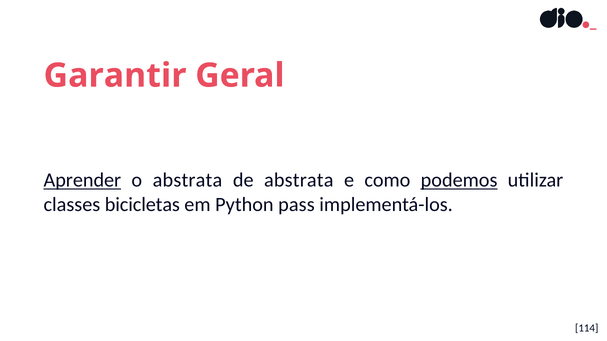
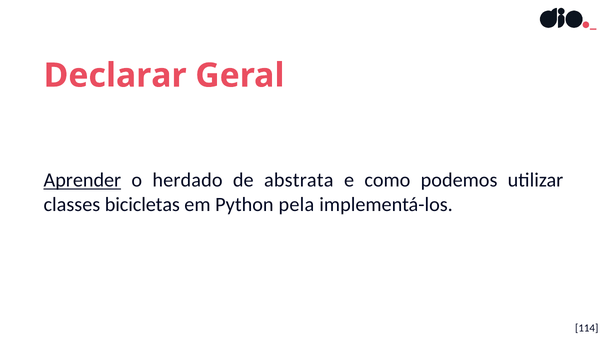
Garantir: Garantir -> Declarar
o abstrata: abstrata -> herdado
podemos underline: present -> none
pass: pass -> pela
